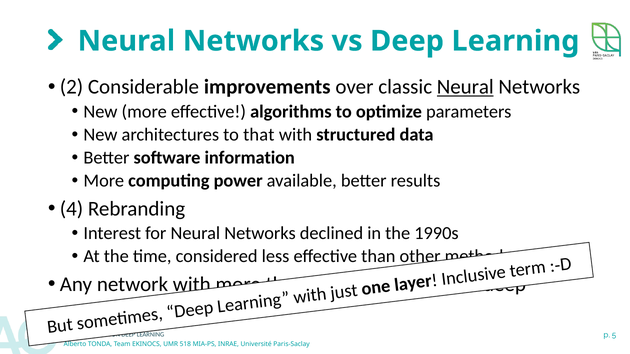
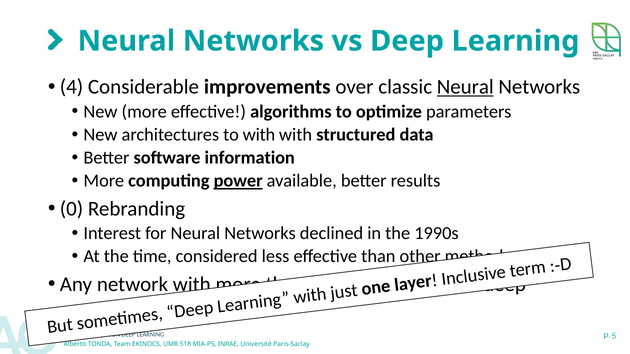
2: 2 -> 4
to that: that -> with
power underline: none -> present
4: 4 -> 0
